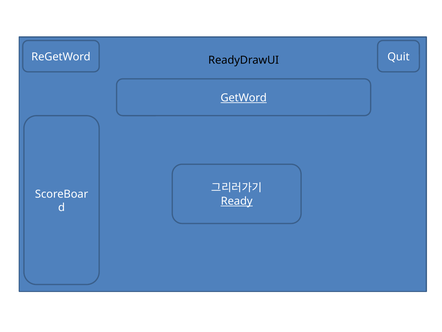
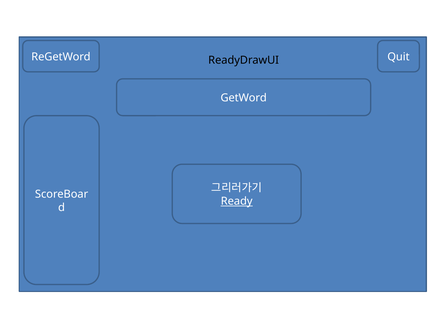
GetWord underline: present -> none
